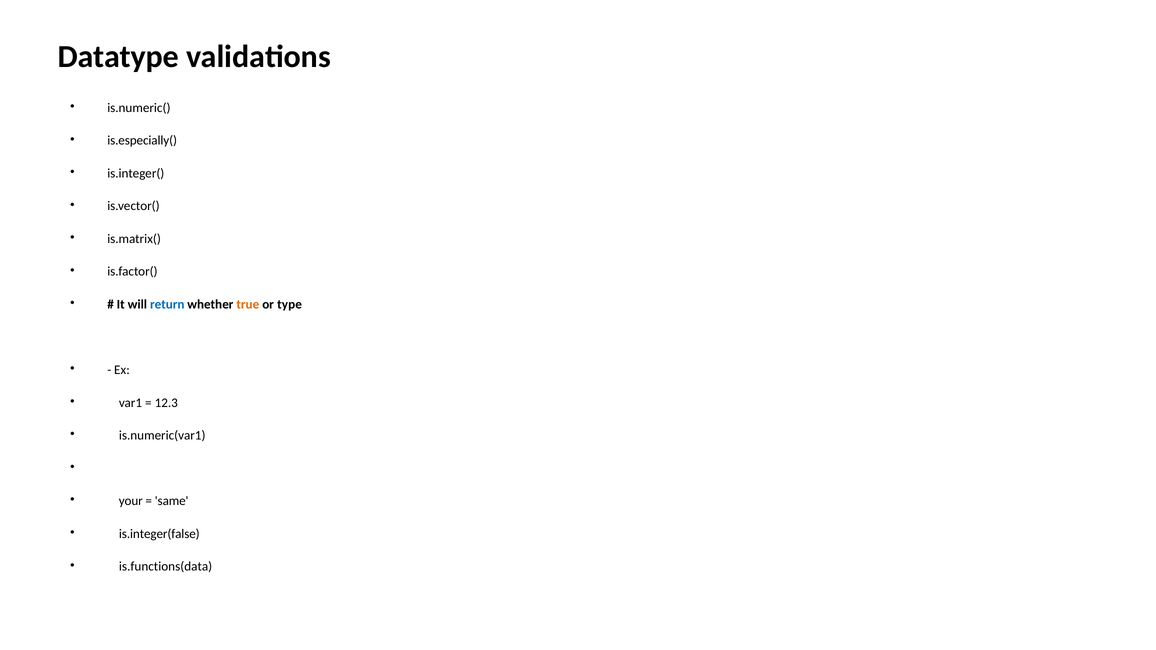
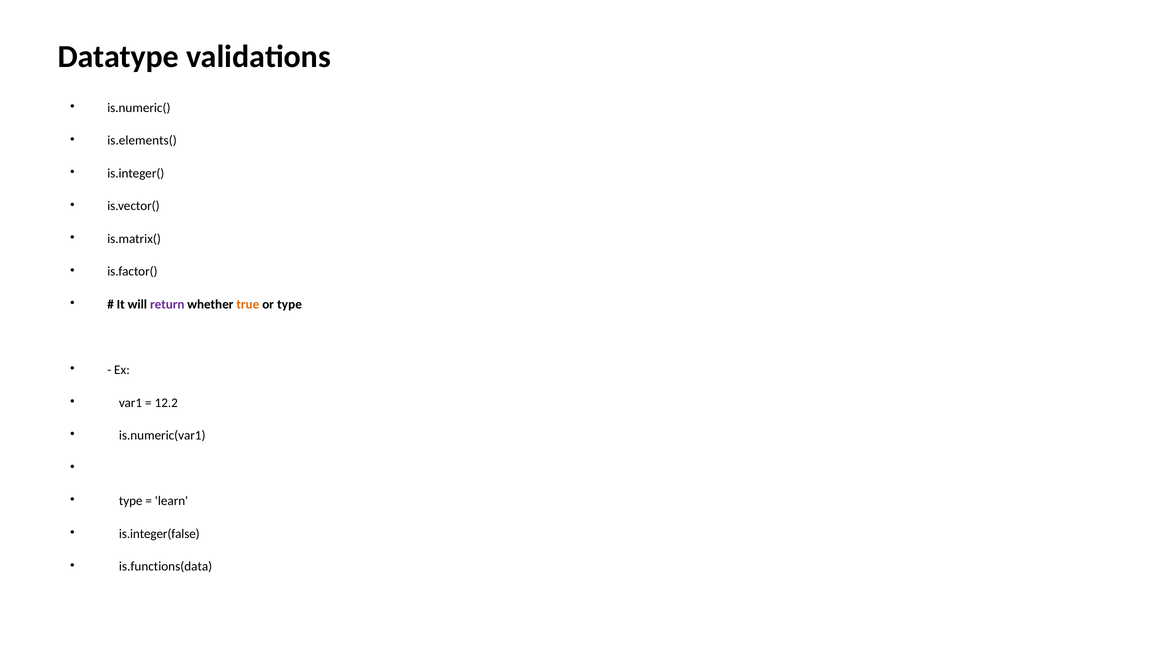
is.especially(: is.especially( -> is.elements(
return colour: blue -> purple
12.3: 12.3 -> 12.2
your at (131, 501): your -> type
same: same -> learn
